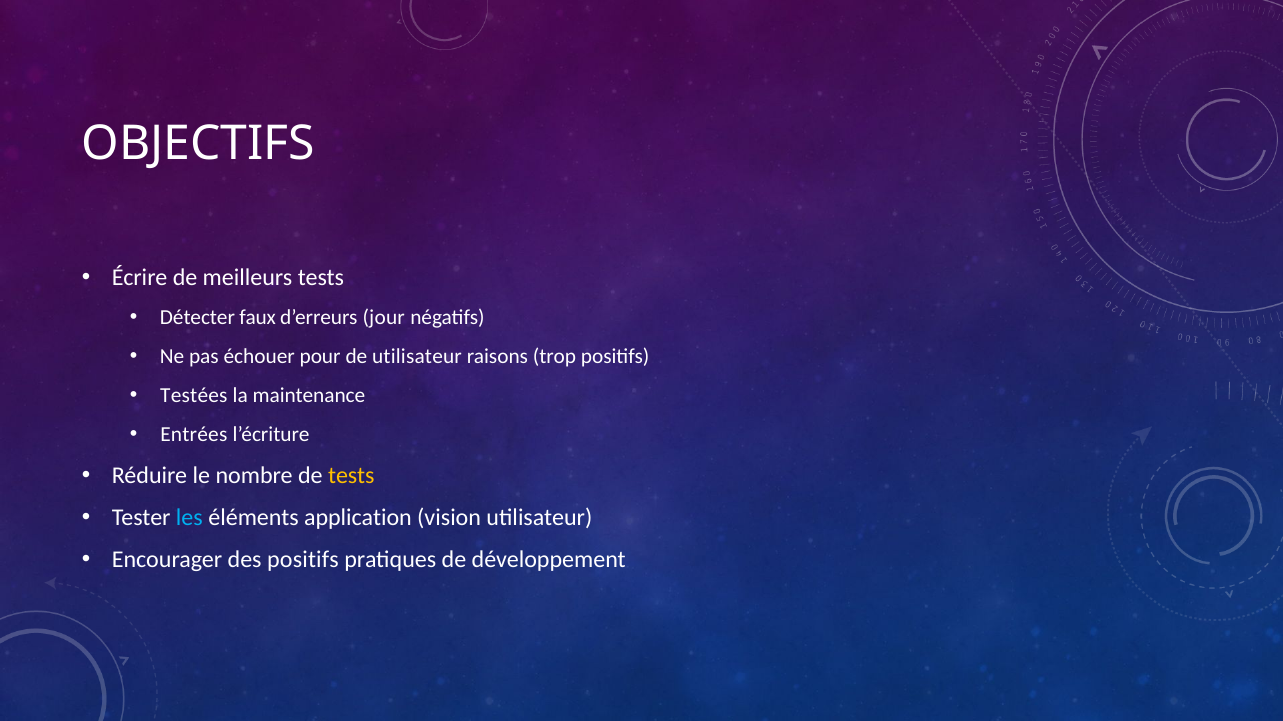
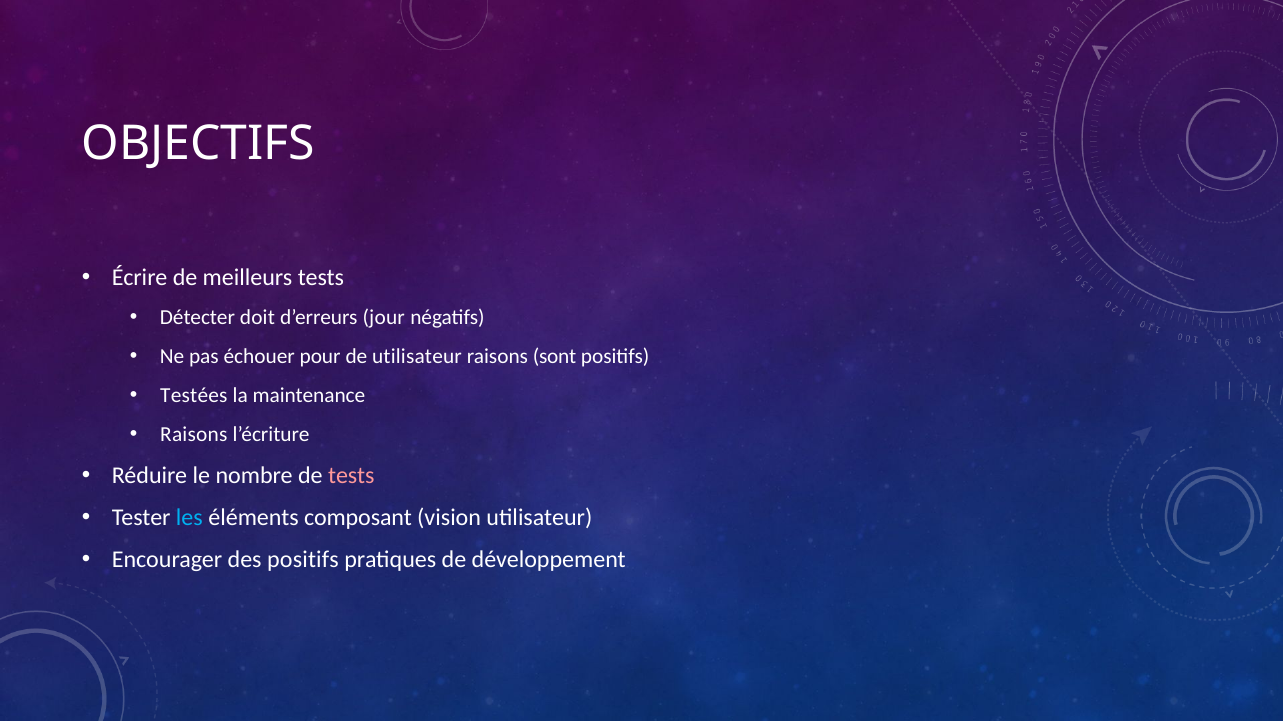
faux: faux -> doit
trop: trop -> sont
Entrées at (194, 435): Entrées -> Raisons
tests at (351, 476) colour: yellow -> pink
application: application -> composant
